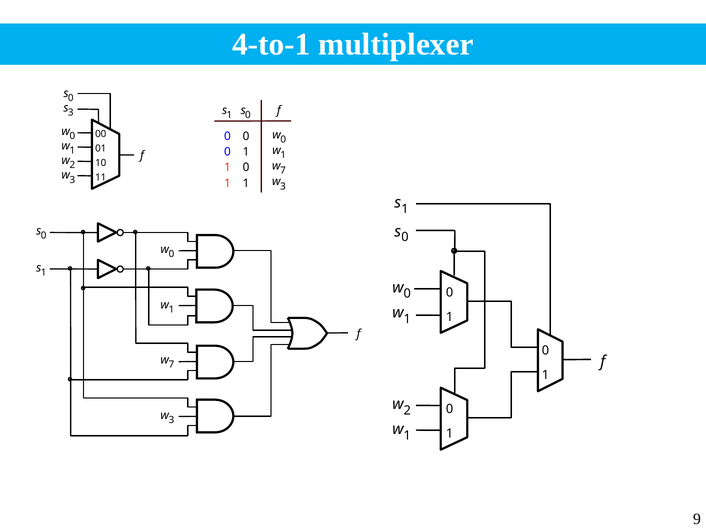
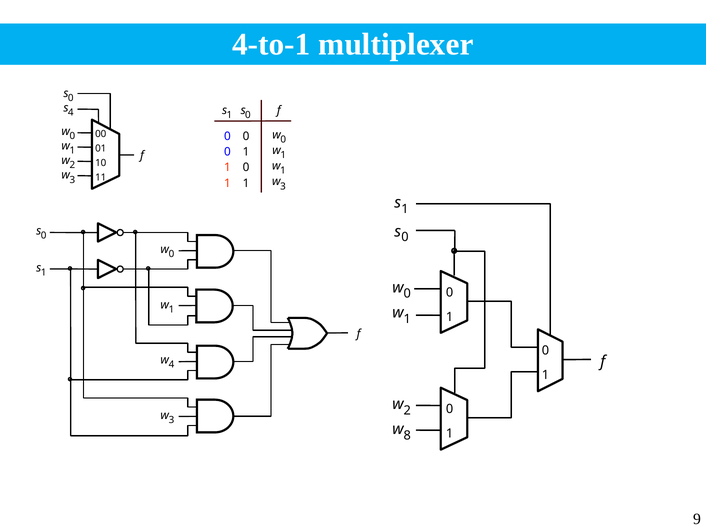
s 3: 3 -> 4
7 at (283, 170): 7 -> 1
7 at (171, 364): 7 -> 4
1 at (407, 435): 1 -> 8
